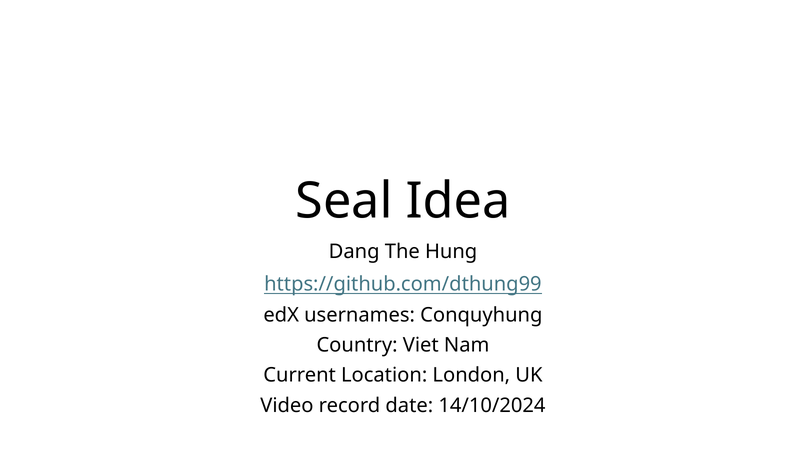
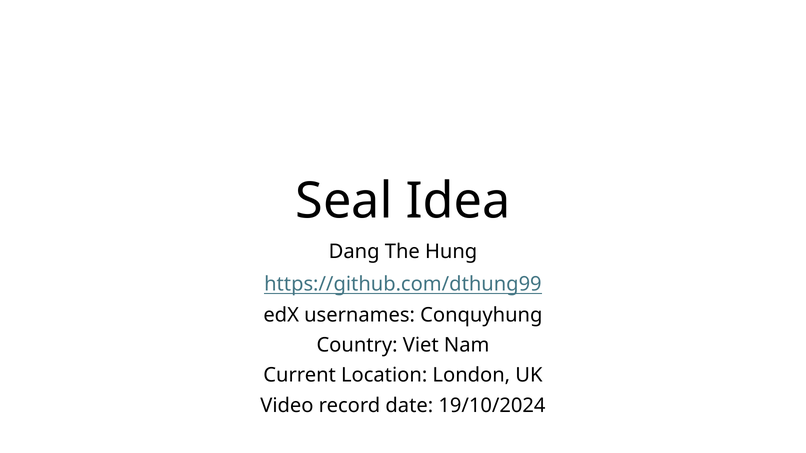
14/10/2024: 14/10/2024 -> 19/10/2024
